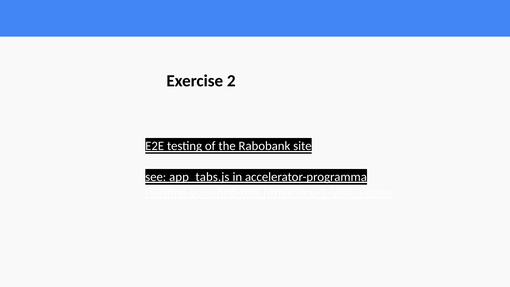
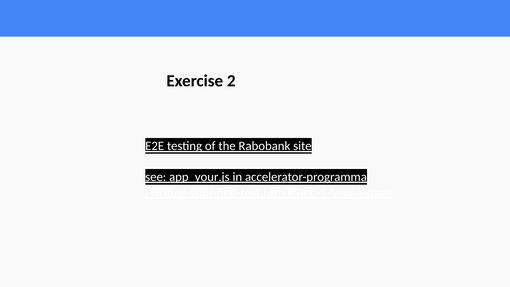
app_tabs.js: app_tabs.js -> app_your.js
